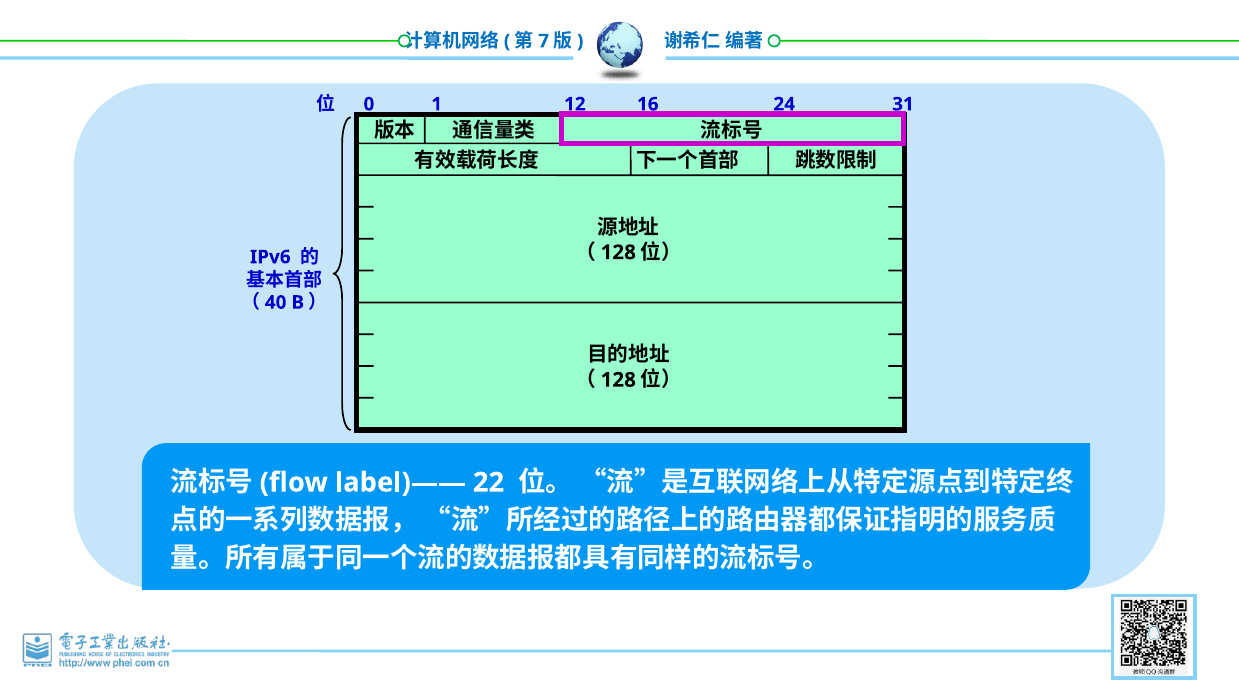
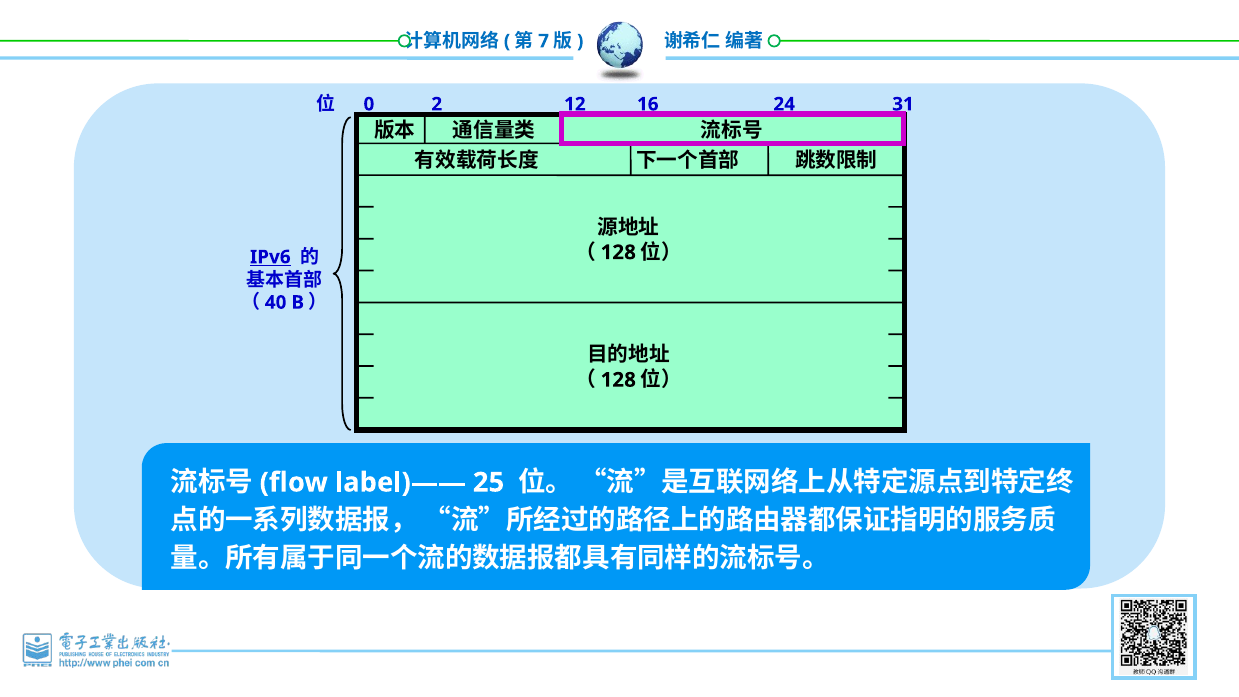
1: 1 -> 2
IPv6 underline: none -> present
22: 22 -> 25
